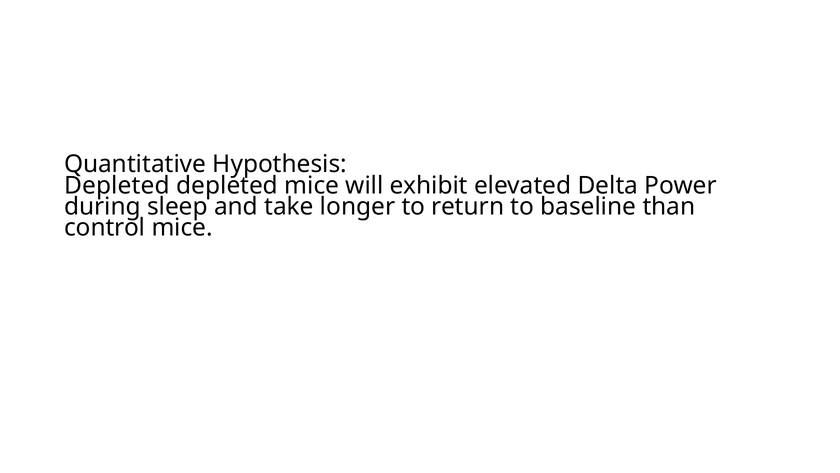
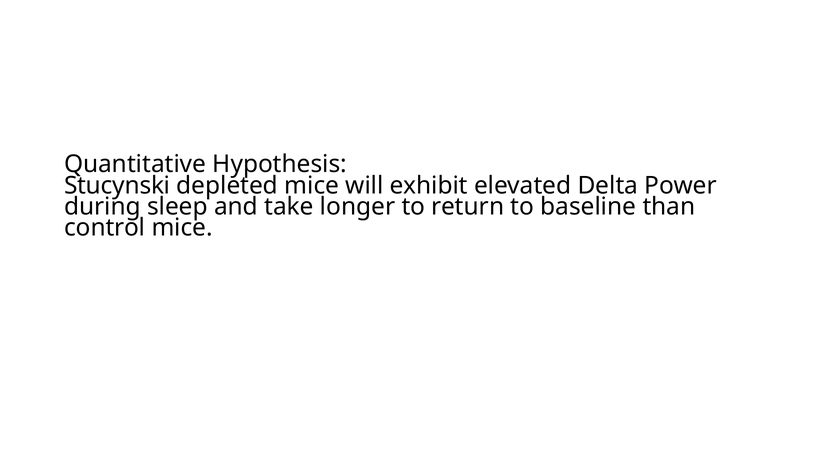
Depleted at (117, 185): Depleted -> Stucynski
